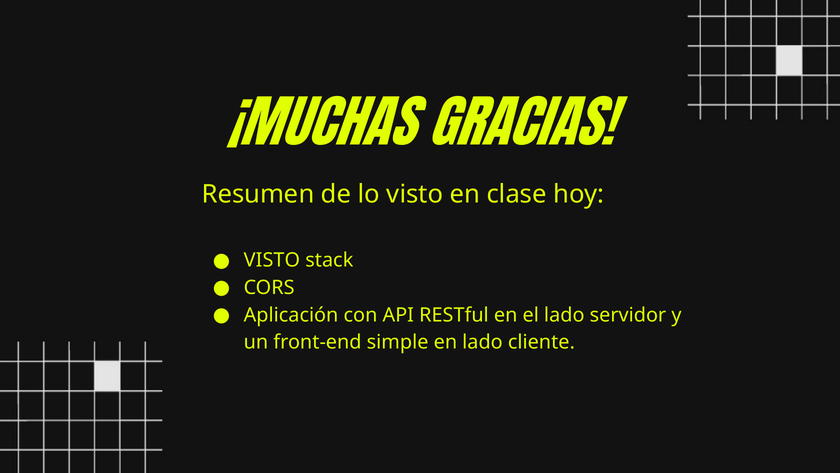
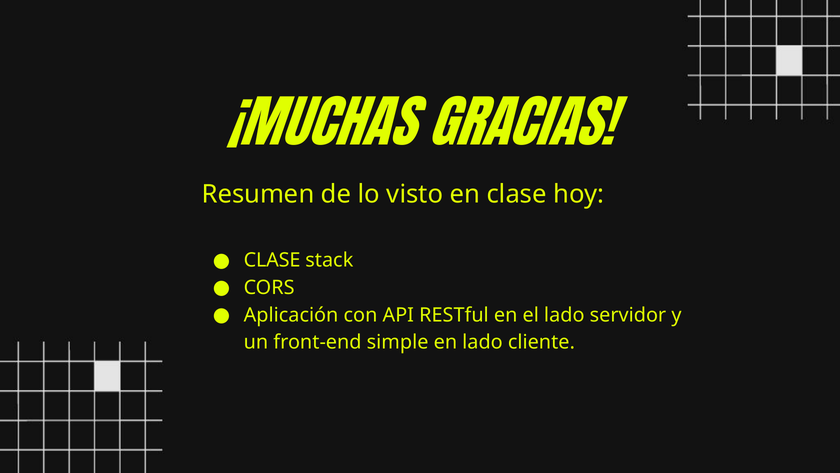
VISTO at (272, 260): VISTO -> CLASE
